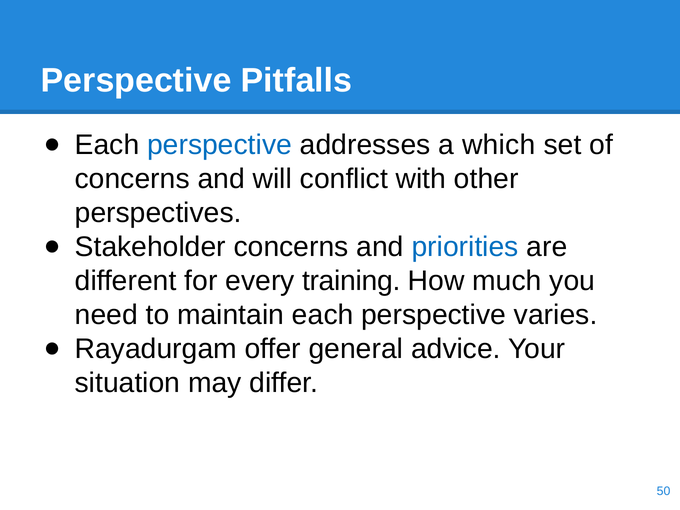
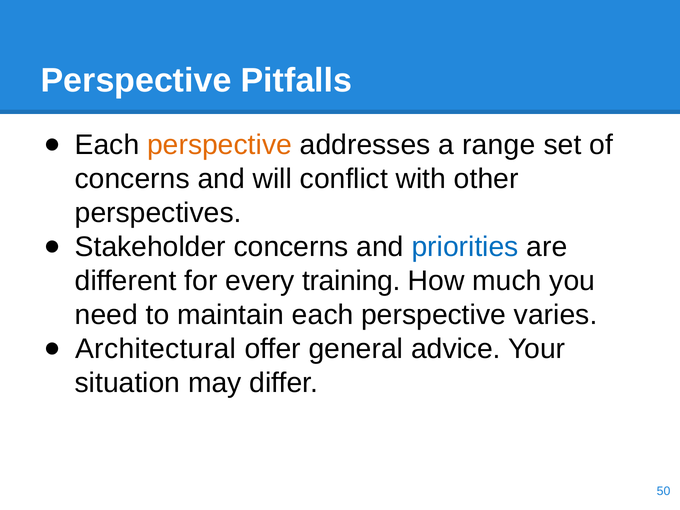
perspective at (220, 145) colour: blue -> orange
which: which -> range
Rayadurgam: Rayadurgam -> Architectural
